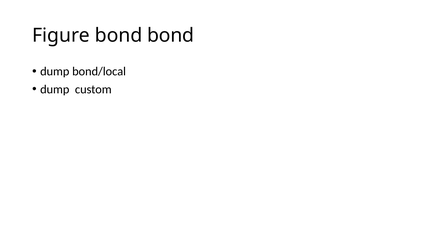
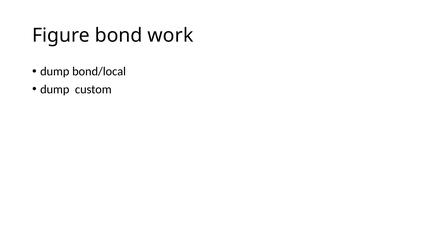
bond bond: bond -> work
